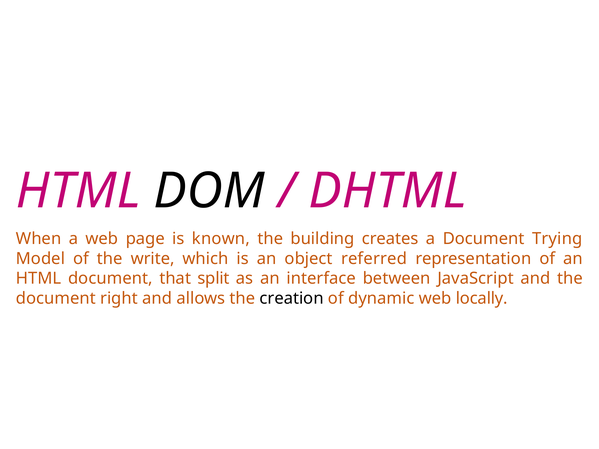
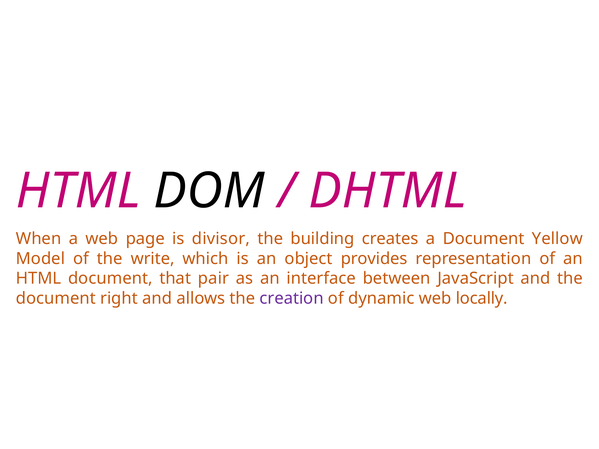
known: known -> divisor
Trying: Trying -> Yellow
referred: referred -> provides
split: split -> pair
creation colour: black -> purple
